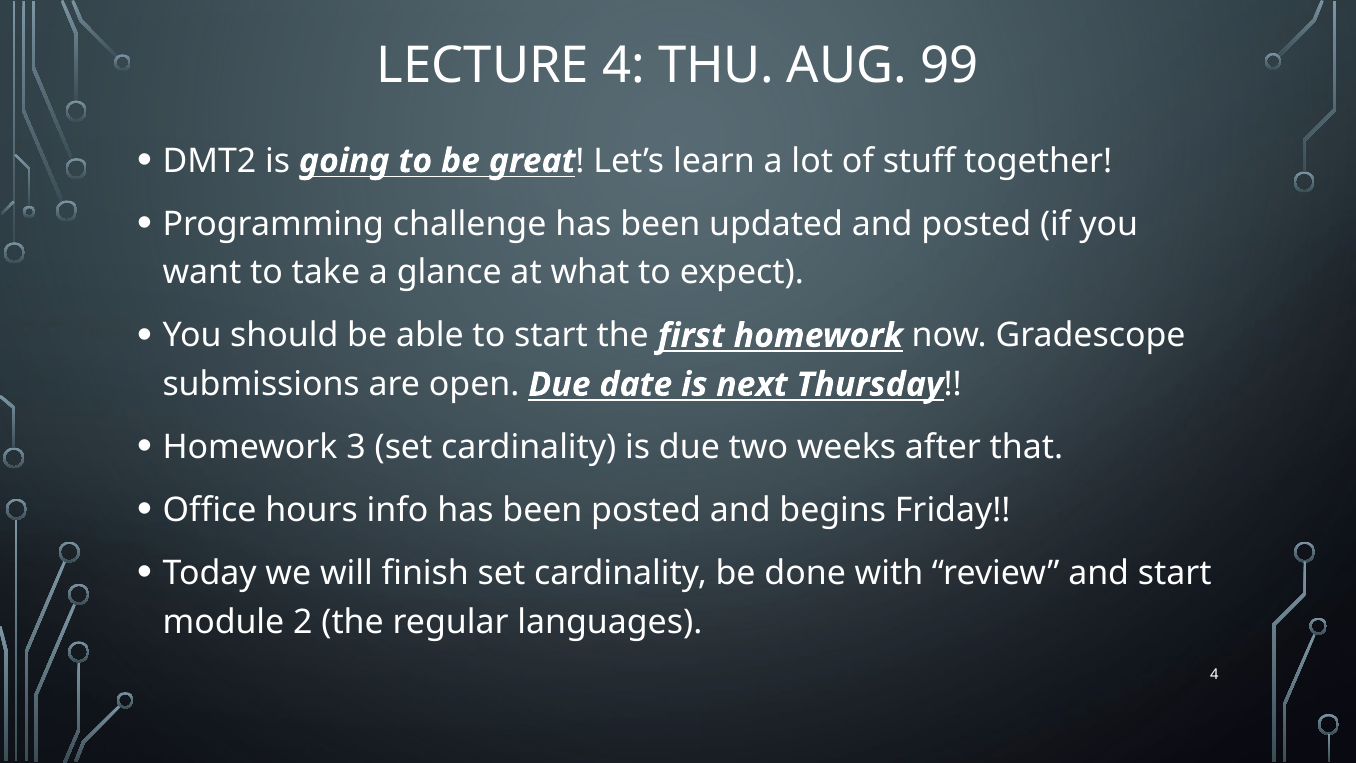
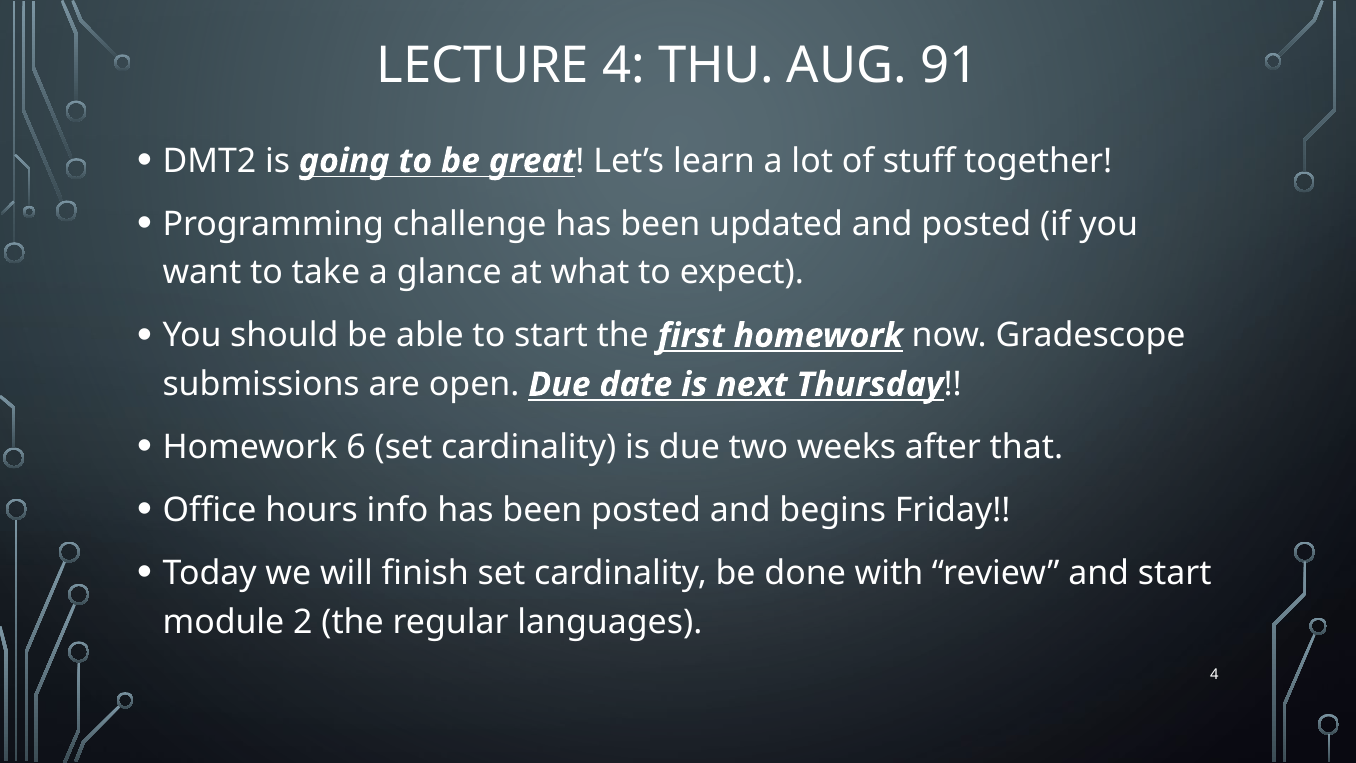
99: 99 -> 91
3: 3 -> 6
